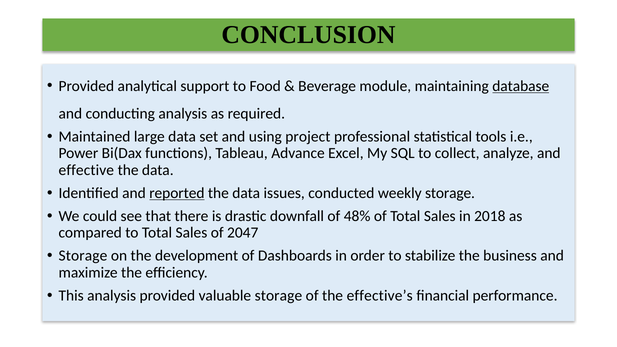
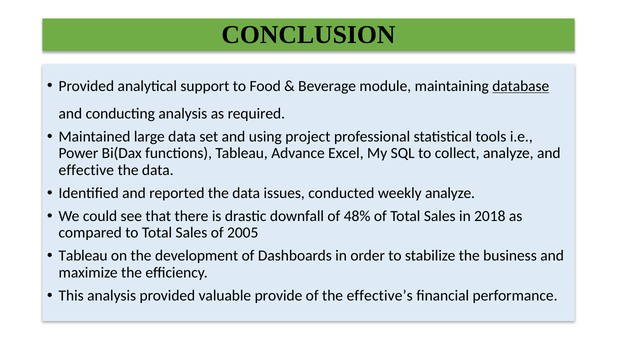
reported underline: present -> none
weekly storage: storage -> analyze
2047: 2047 -> 2005
Storage at (83, 256): Storage -> Tableau
valuable storage: storage -> provide
